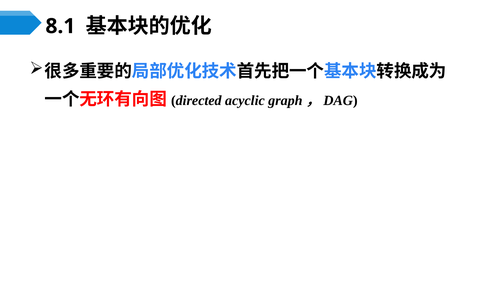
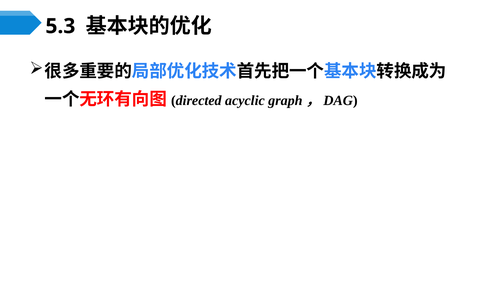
8.1: 8.1 -> 5.3
